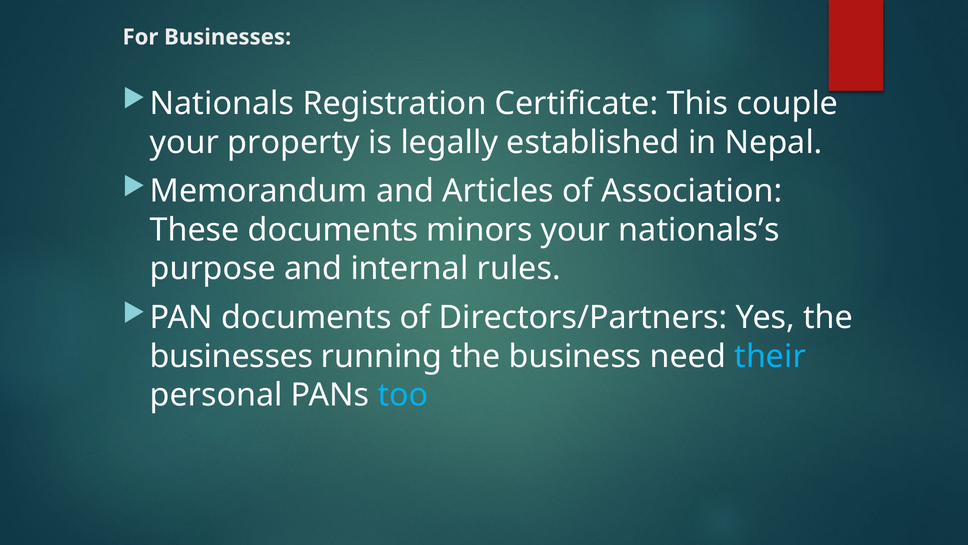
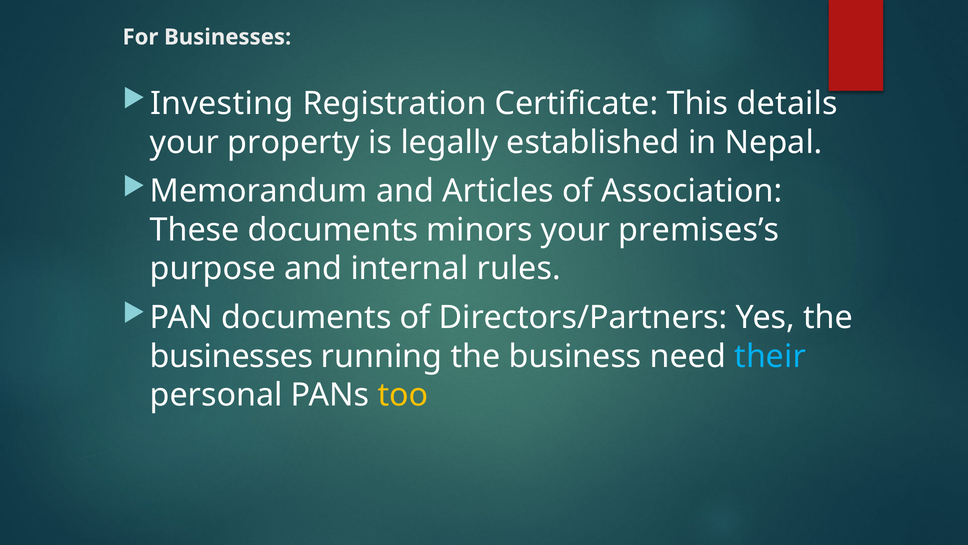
Nationals: Nationals -> Investing
couple: couple -> details
nationals’s: nationals’s -> premises’s
too colour: light blue -> yellow
